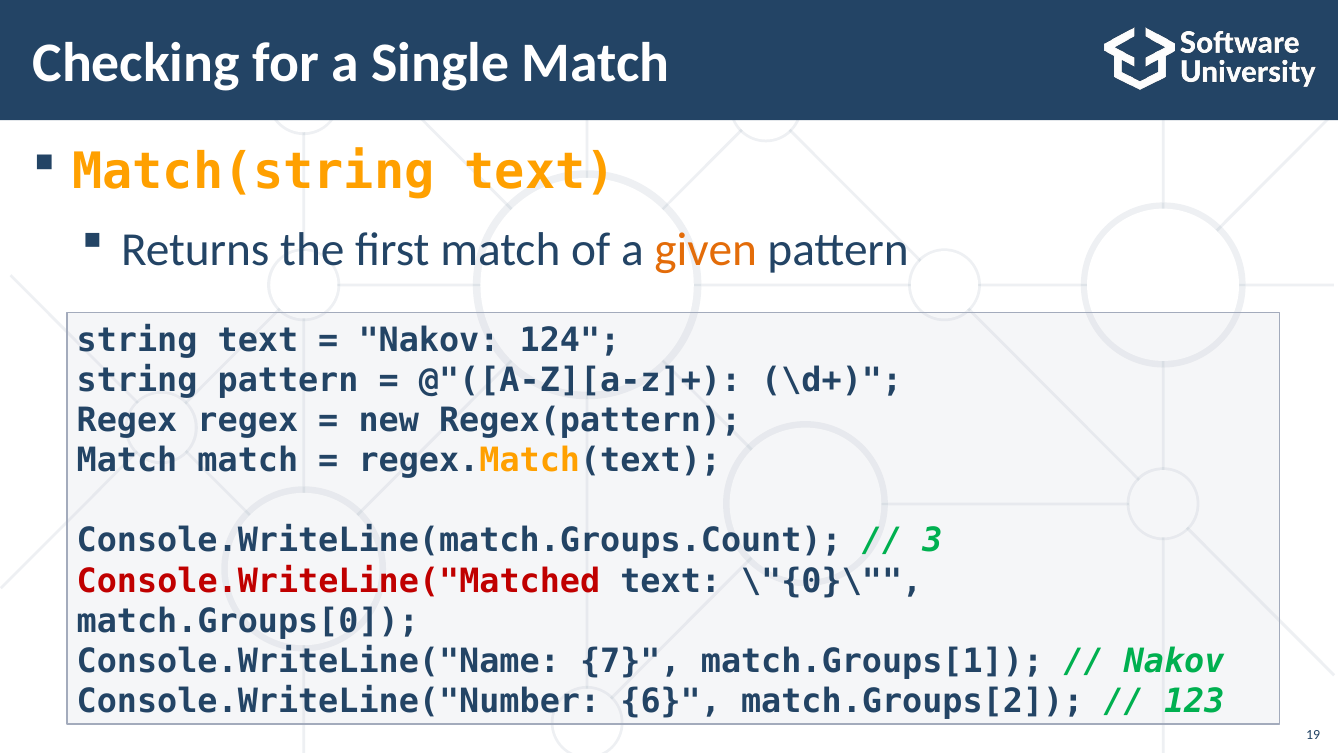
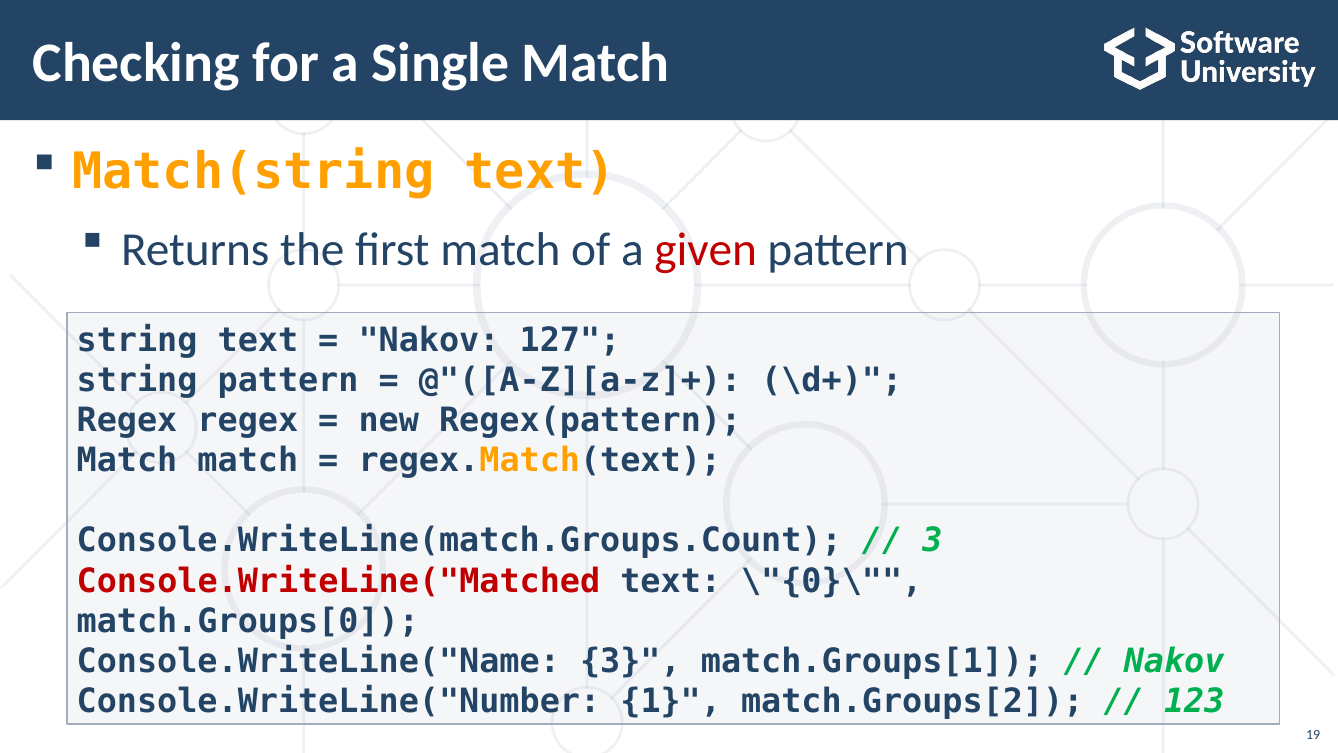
given colour: orange -> red
124: 124 -> 127
Console.WriteLine("Name 7: 7 -> 3
6: 6 -> 1
